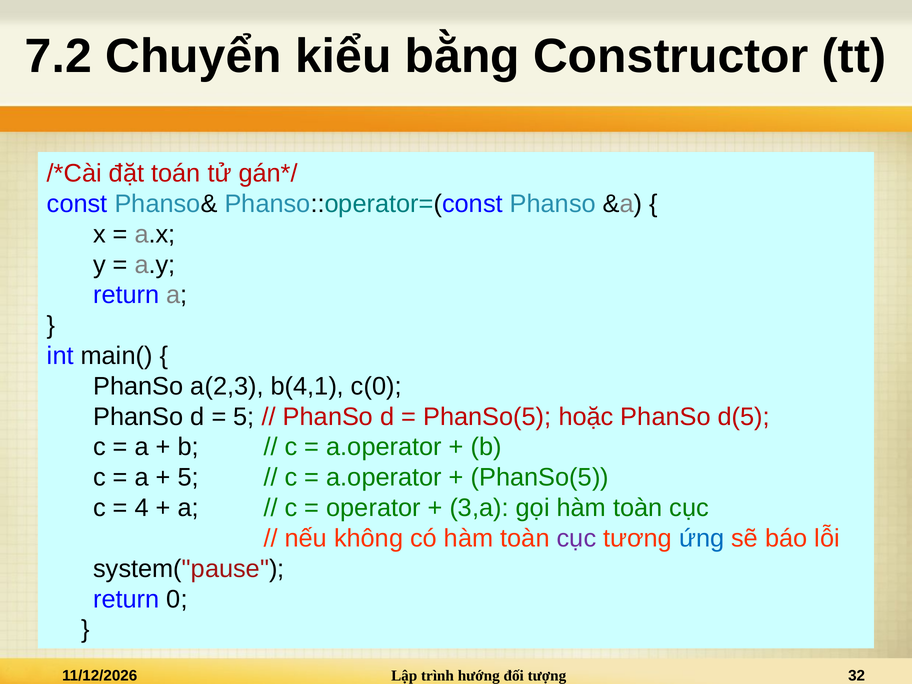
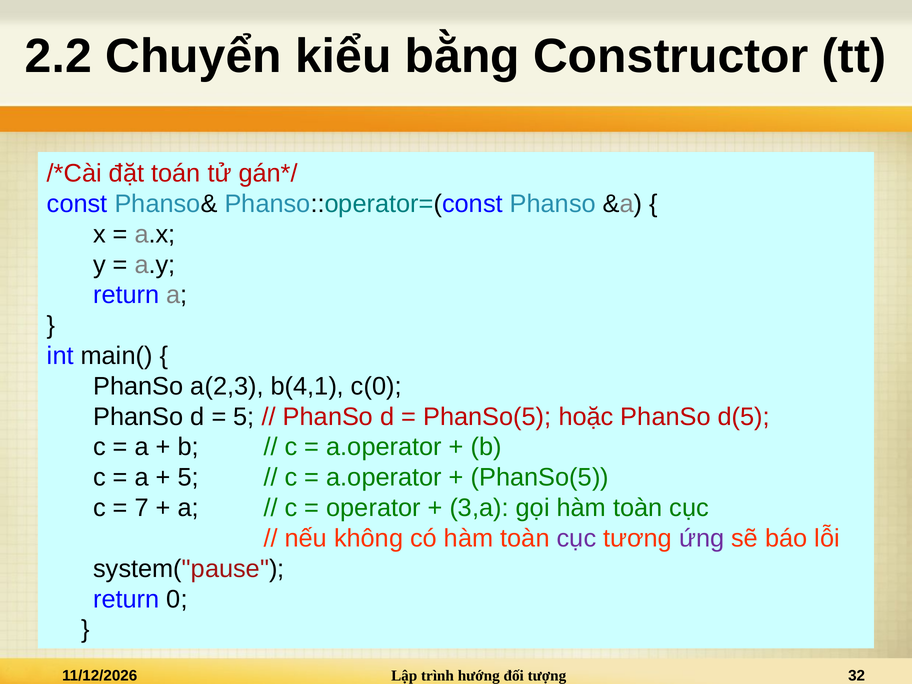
7.2: 7.2 -> 2.2
4: 4 -> 7
ứng colour: blue -> purple
